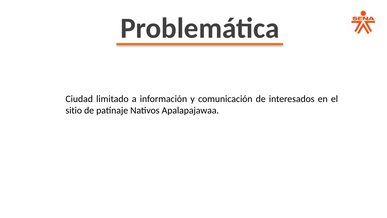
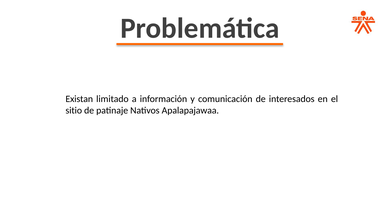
Ciudad: Ciudad -> Existan
